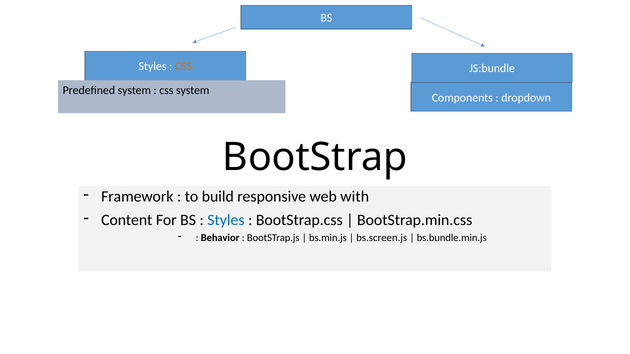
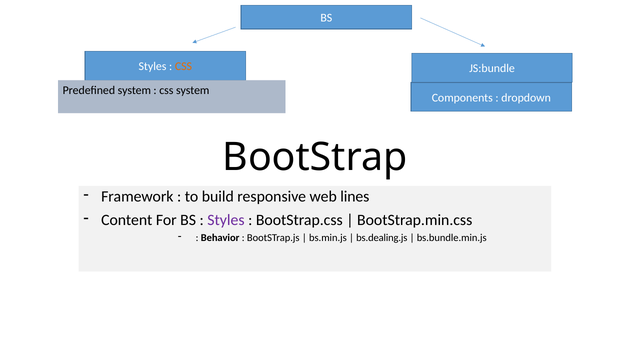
with: with -> lines
Styles at (226, 220) colour: blue -> purple
bs.screen.js: bs.screen.js -> bs.dealing.js
